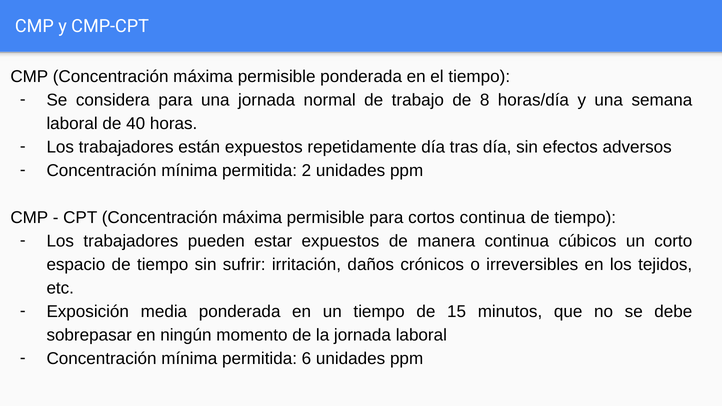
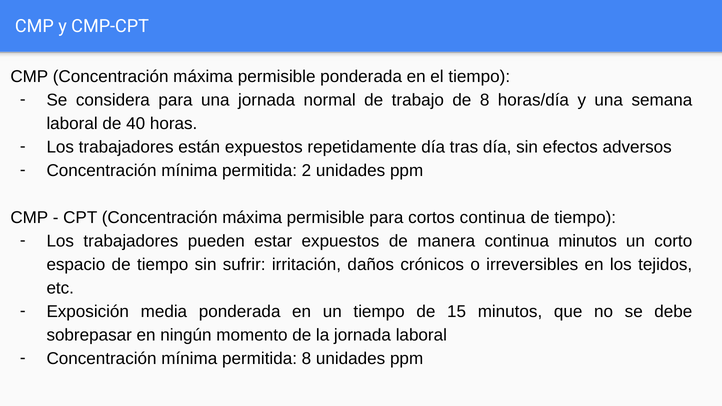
continua cúbicos: cúbicos -> minutos
permitida 6: 6 -> 8
